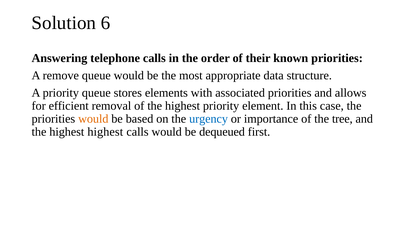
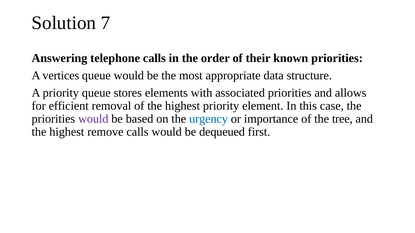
6: 6 -> 7
remove: remove -> vertices
would at (93, 119) colour: orange -> purple
highest highest: highest -> remove
